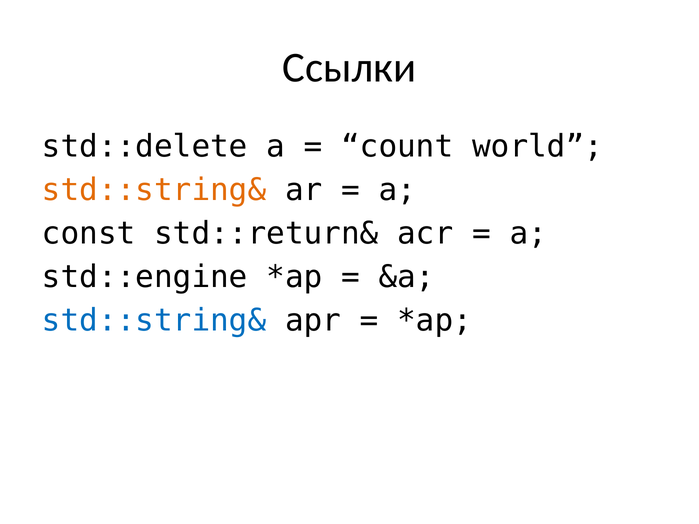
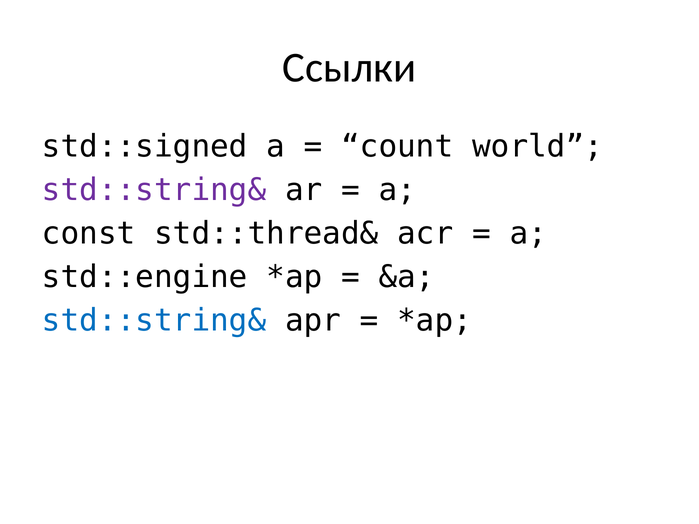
std::delete: std::delete -> std::signed
std::string& at (154, 190) colour: orange -> purple
std::return&: std::return& -> std::thread&
